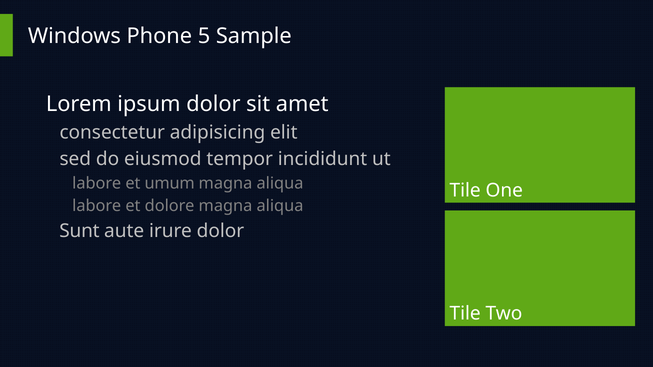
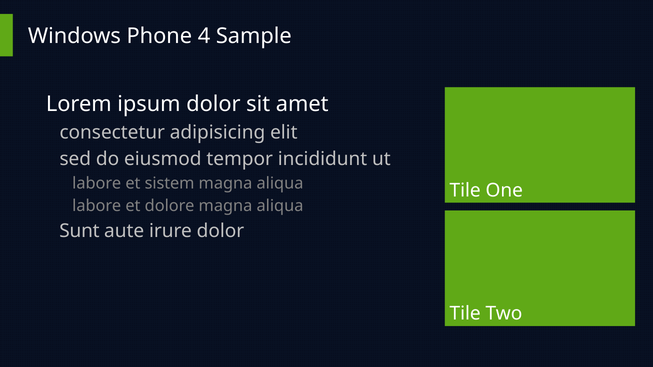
5: 5 -> 4
umum: umum -> sistem
